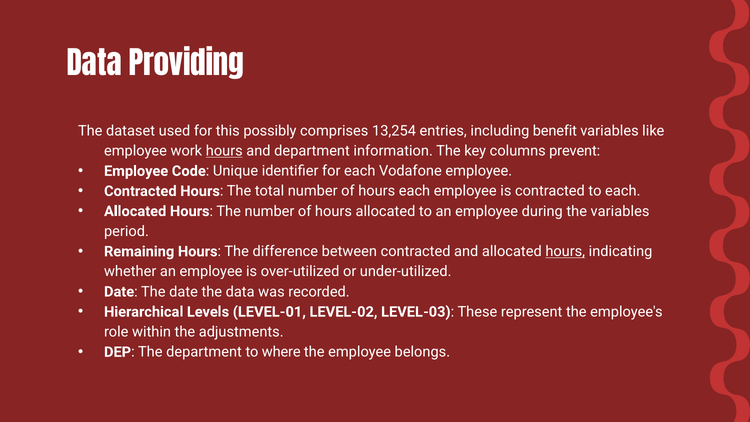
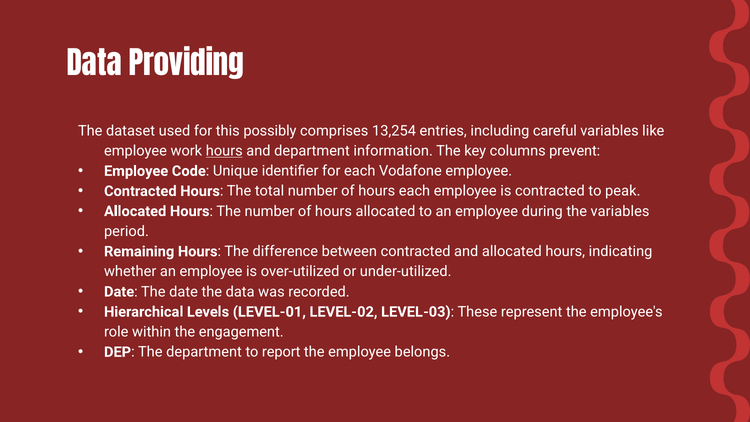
benefit: benefit -> careful
to each: each -> peak
hours at (565, 251) underline: present -> none
adjustments: adjustments -> engagement
where: where -> report
